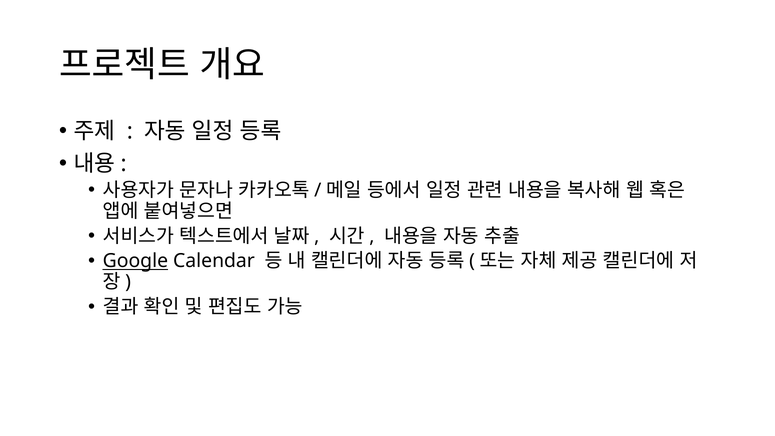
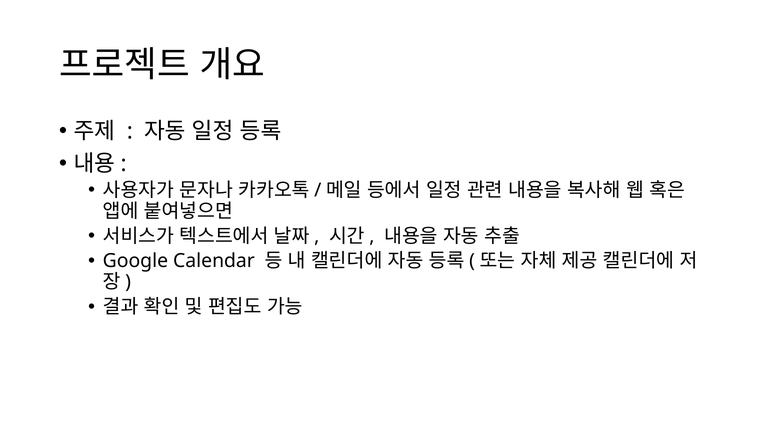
Google underline: present -> none
